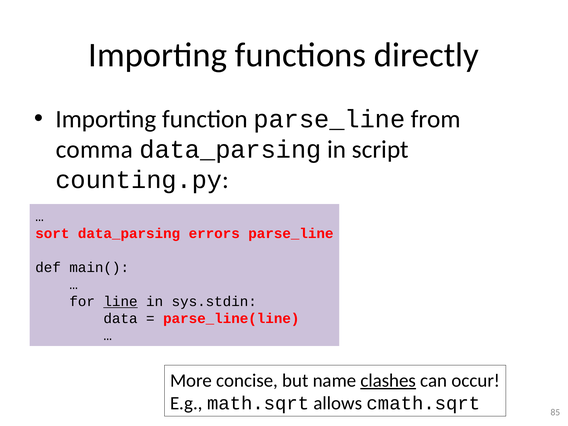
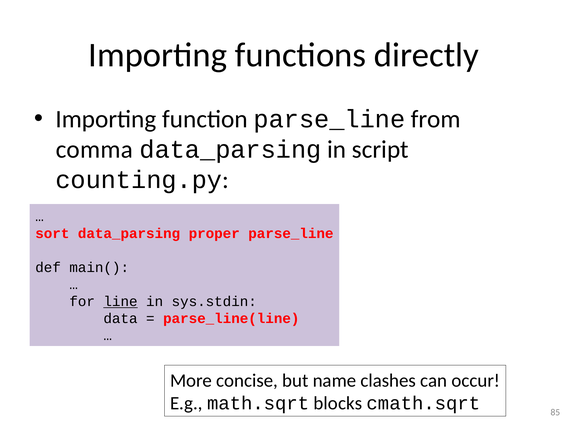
errors: errors -> proper
clashes underline: present -> none
allows: allows -> blocks
